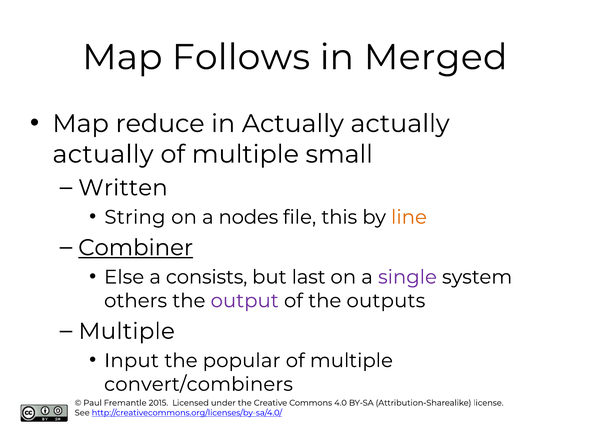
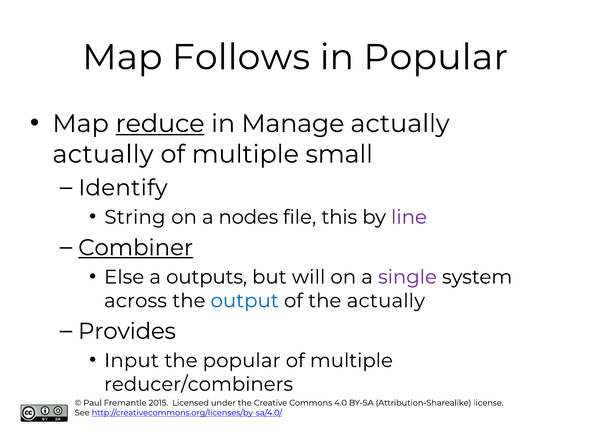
in Merged: Merged -> Popular
reduce underline: none -> present
in Actually: Actually -> Manage
Written: Written -> Identify
line colour: orange -> purple
consists: consists -> outputs
last: last -> will
others: others -> across
output colour: purple -> blue
the outputs: outputs -> actually
Multiple at (127, 331): Multiple -> Provides
convert/combiners: convert/combiners -> reducer/combiners
